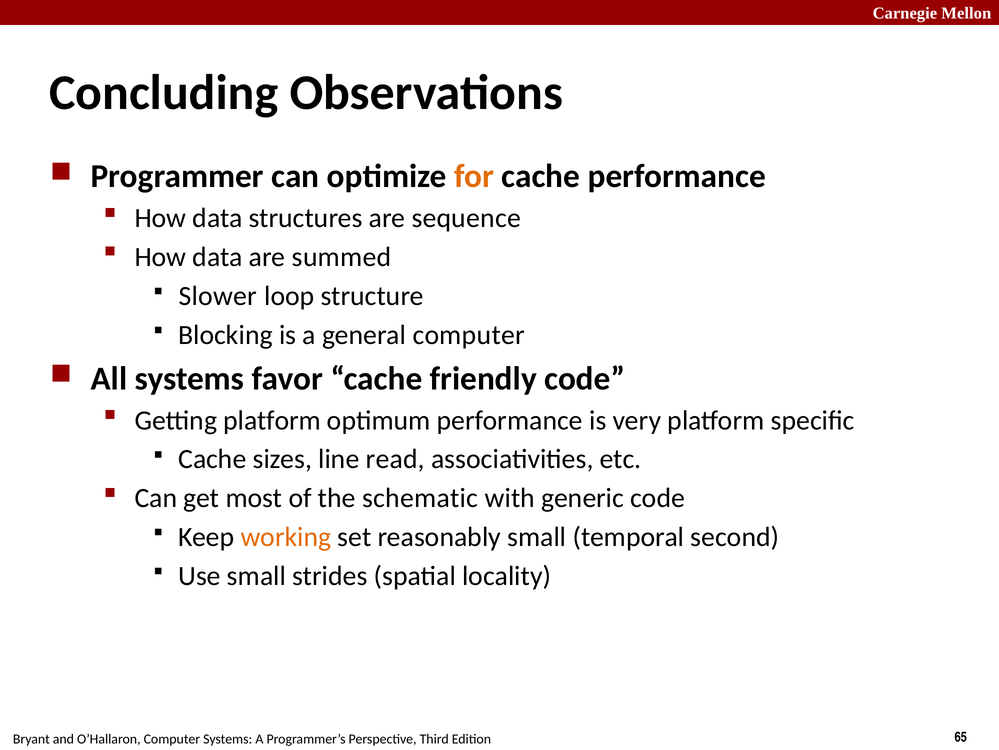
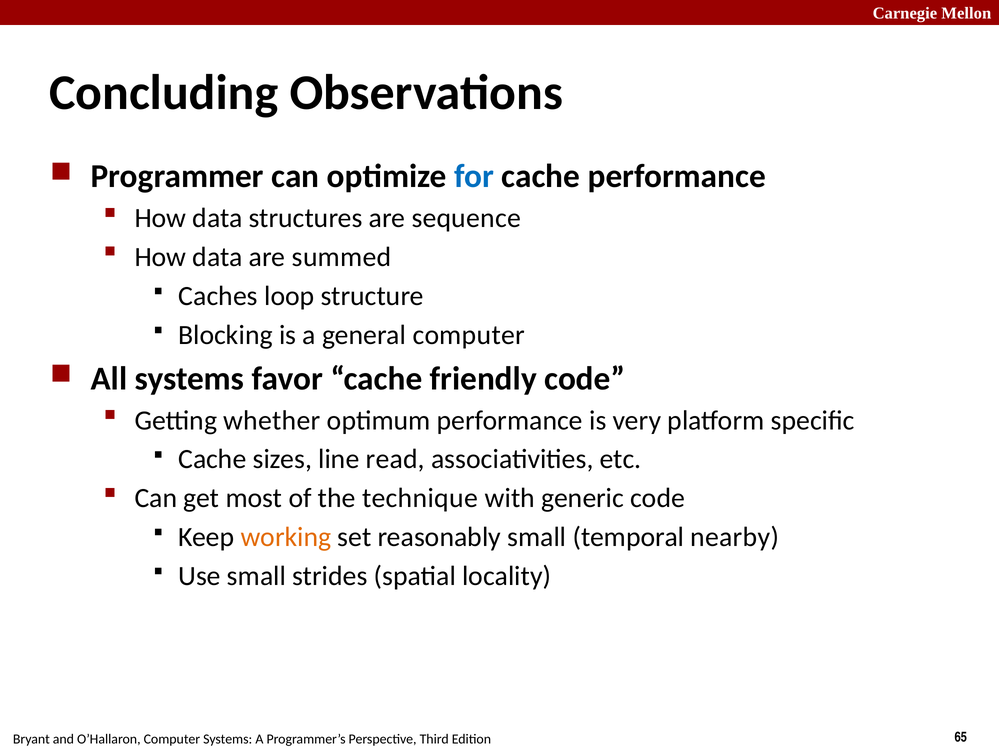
for colour: orange -> blue
Slower: Slower -> Caches
Getting platform: platform -> whether
schematic: schematic -> technique
second: second -> nearby
